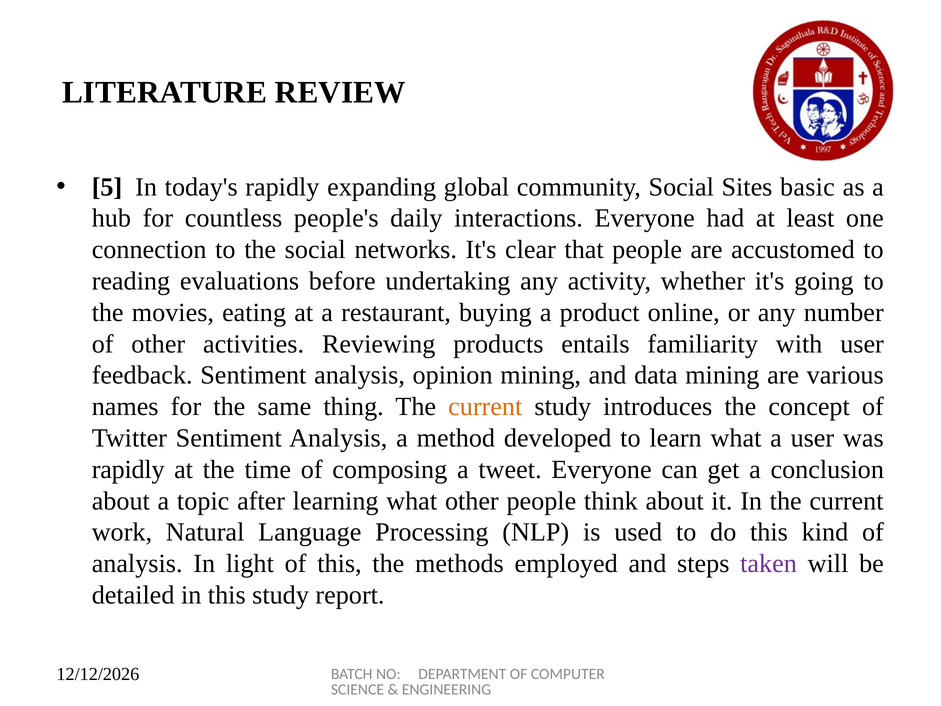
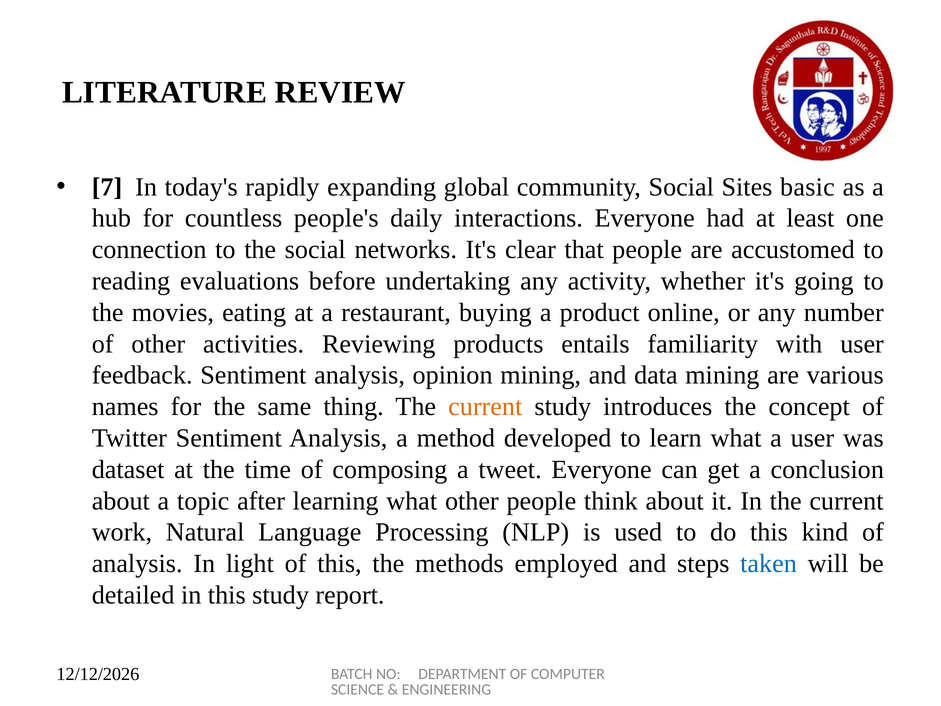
5: 5 -> 7
rapidly at (128, 469): rapidly -> dataset
taken colour: purple -> blue
